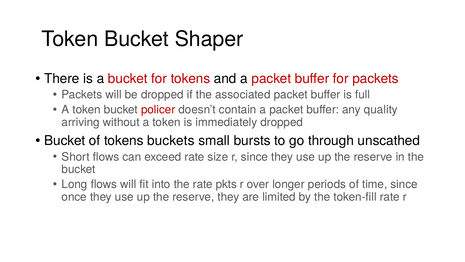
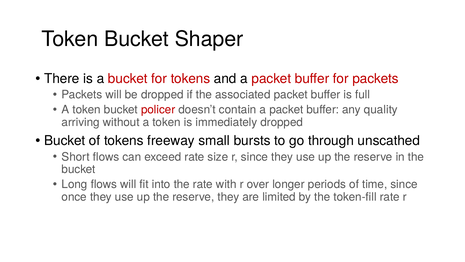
buckets: buckets -> freeway
pkts: pkts -> with
